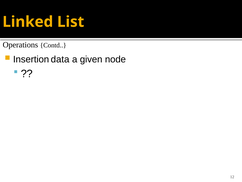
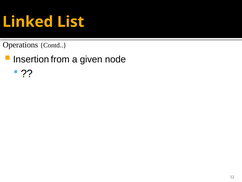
data: data -> from
